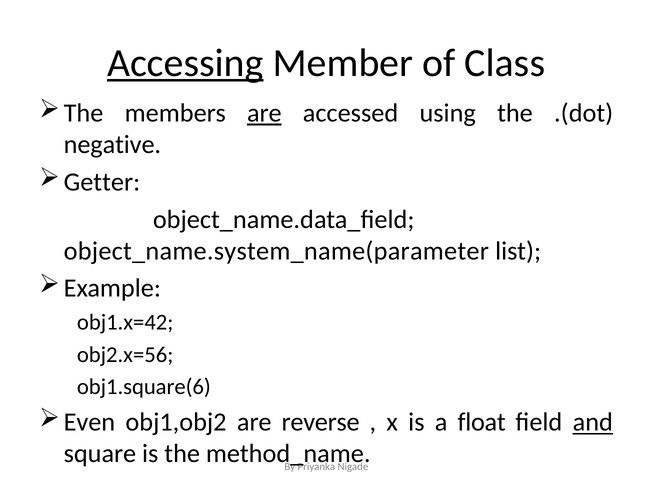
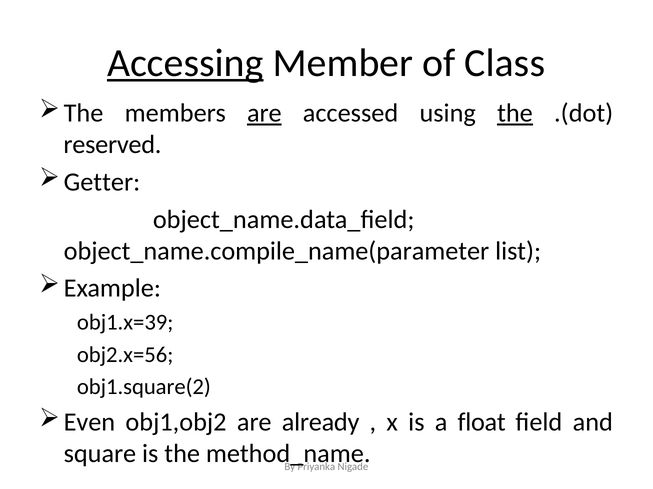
the at (515, 113) underline: none -> present
negative: negative -> reserved
object_name.system_name(parameter: object_name.system_name(parameter -> object_name.compile_name(parameter
obj1.x=42: obj1.x=42 -> obj1.x=39
obj1.square(6: obj1.square(6 -> obj1.square(2
reverse: reverse -> already
and underline: present -> none
